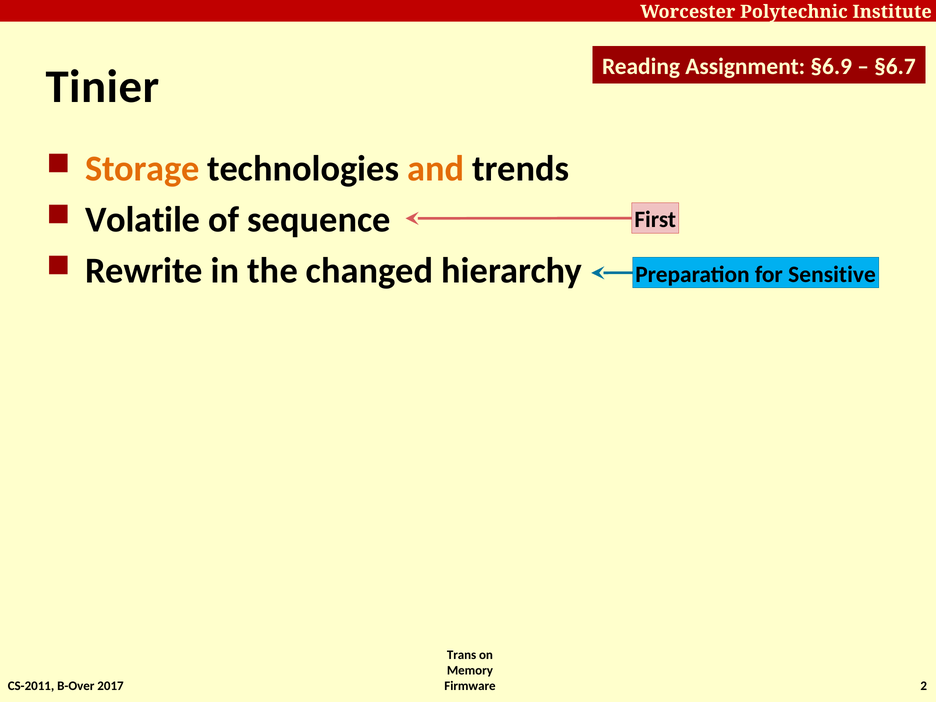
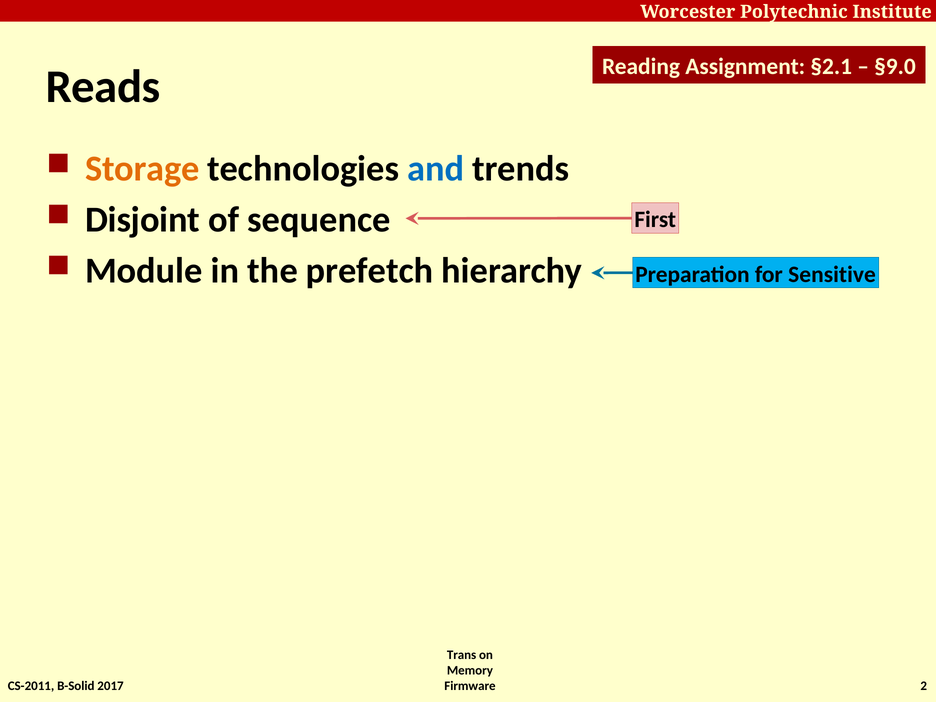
§6.9: §6.9 -> §2.1
§6.7: §6.7 -> §9.0
Tinier: Tinier -> Reads
and colour: orange -> blue
Volatile: Volatile -> Disjoint
Rewrite: Rewrite -> Module
changed: changed -> prefetch
B-Over: B-Over -> B-Solid
